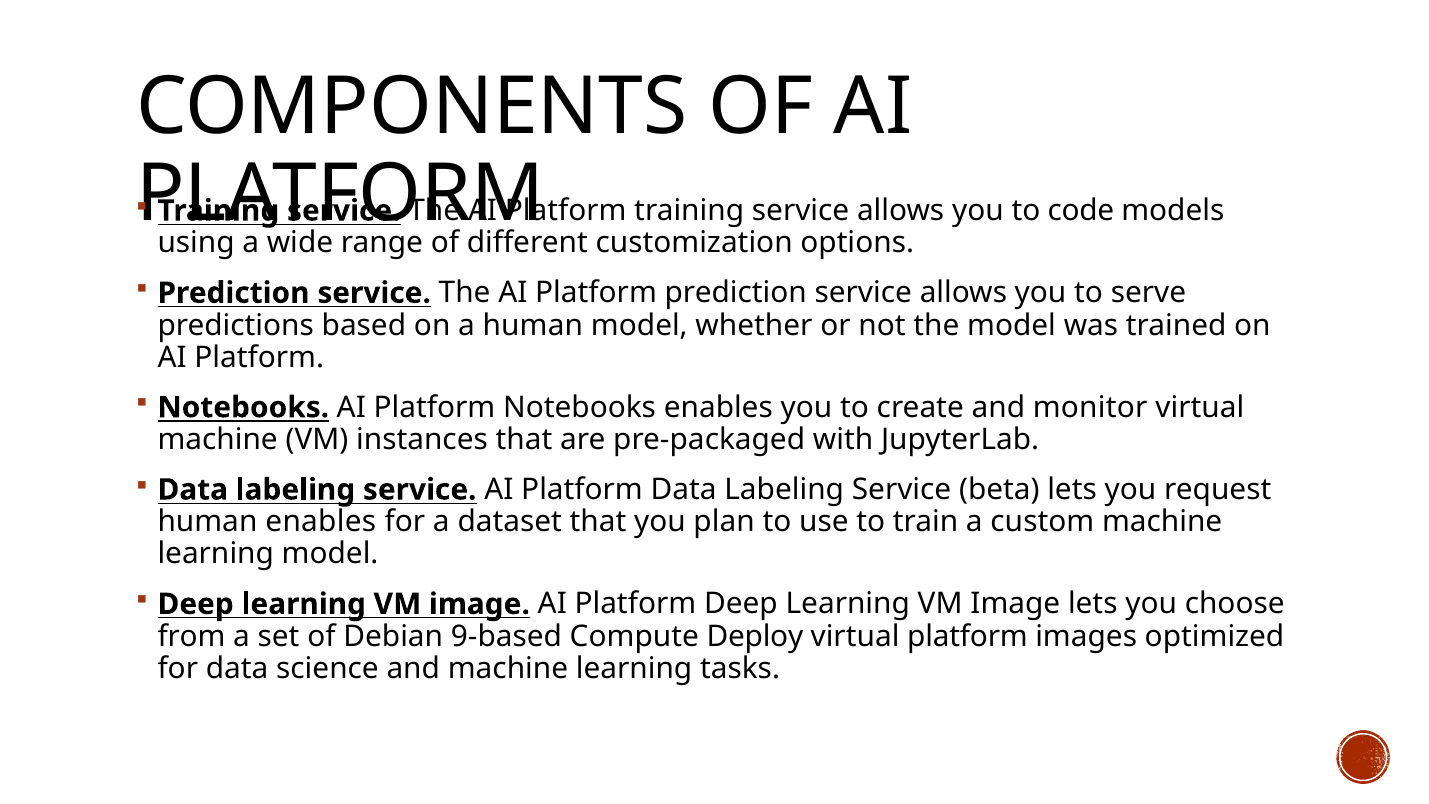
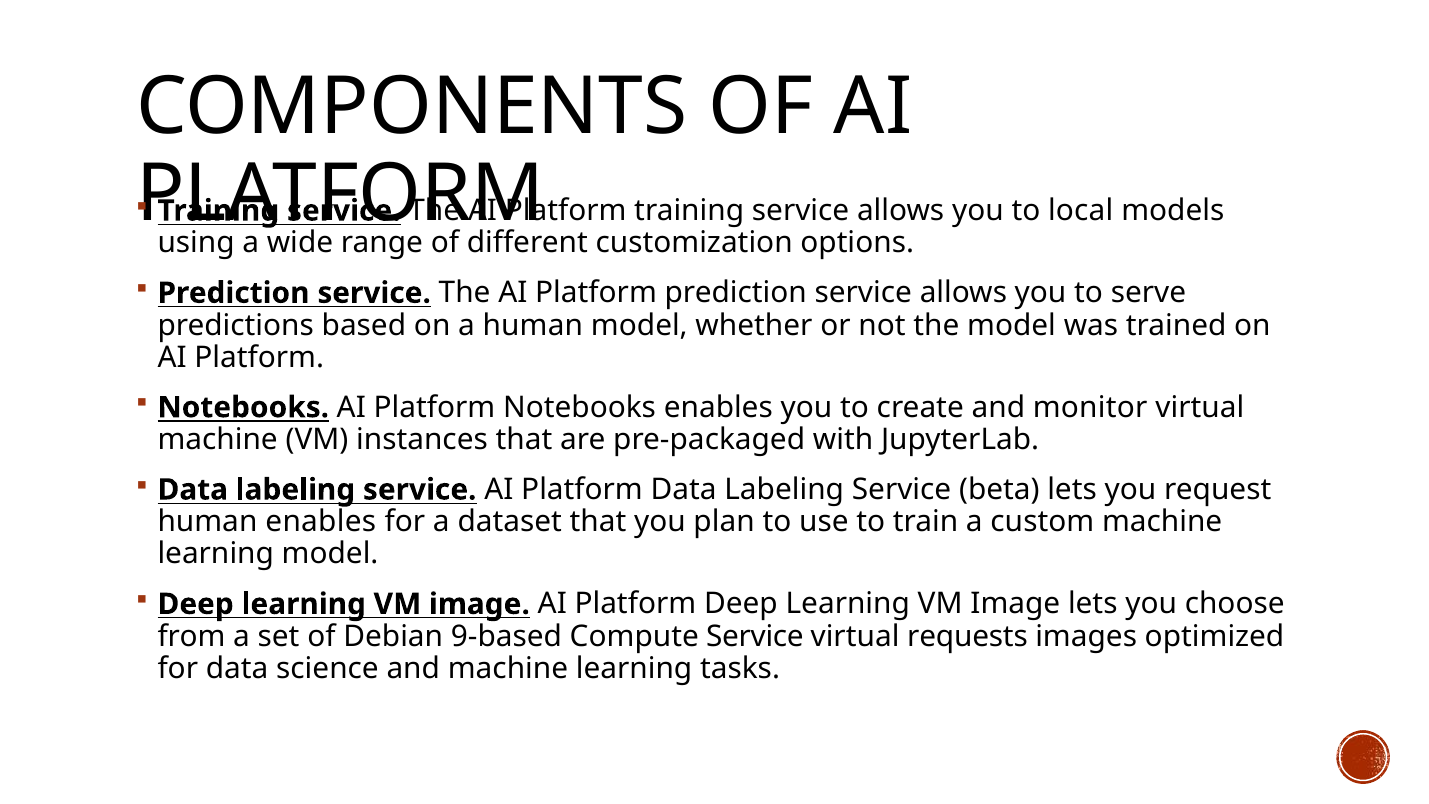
code: code -> local
Compute Deploy: Deploy -> Service
virtual platform: platform -> requests
